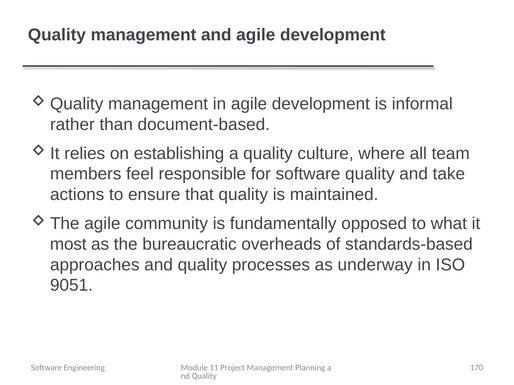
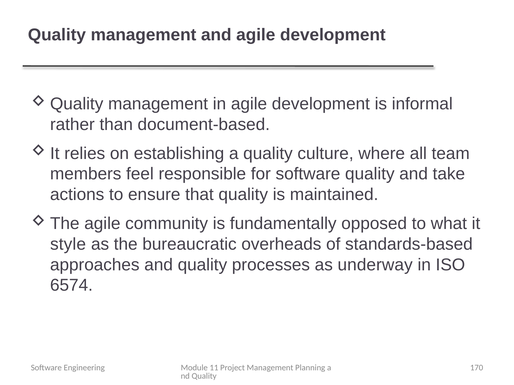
most: most -> style
9051: 9051 -> 6574
